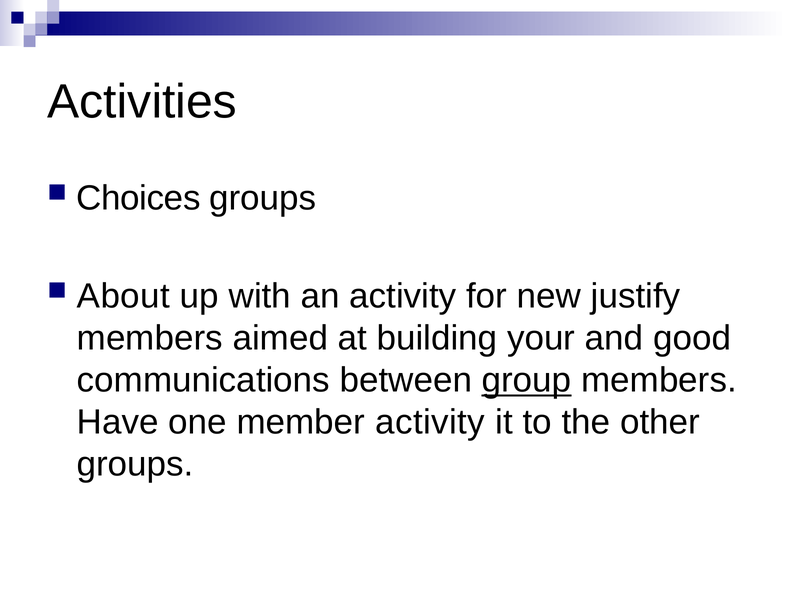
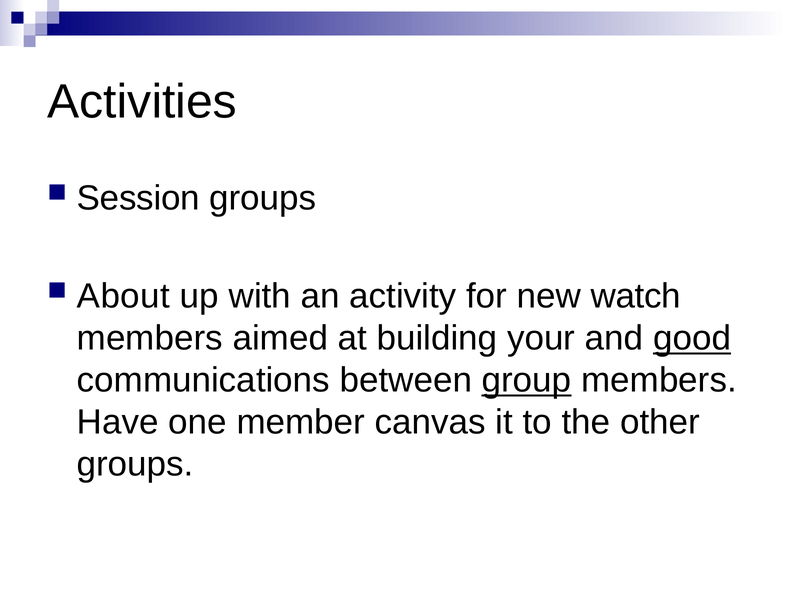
Choices: Choices -> Session
justify: justify -> watch
good underline: none -> present
member activity: activity -> canvas
